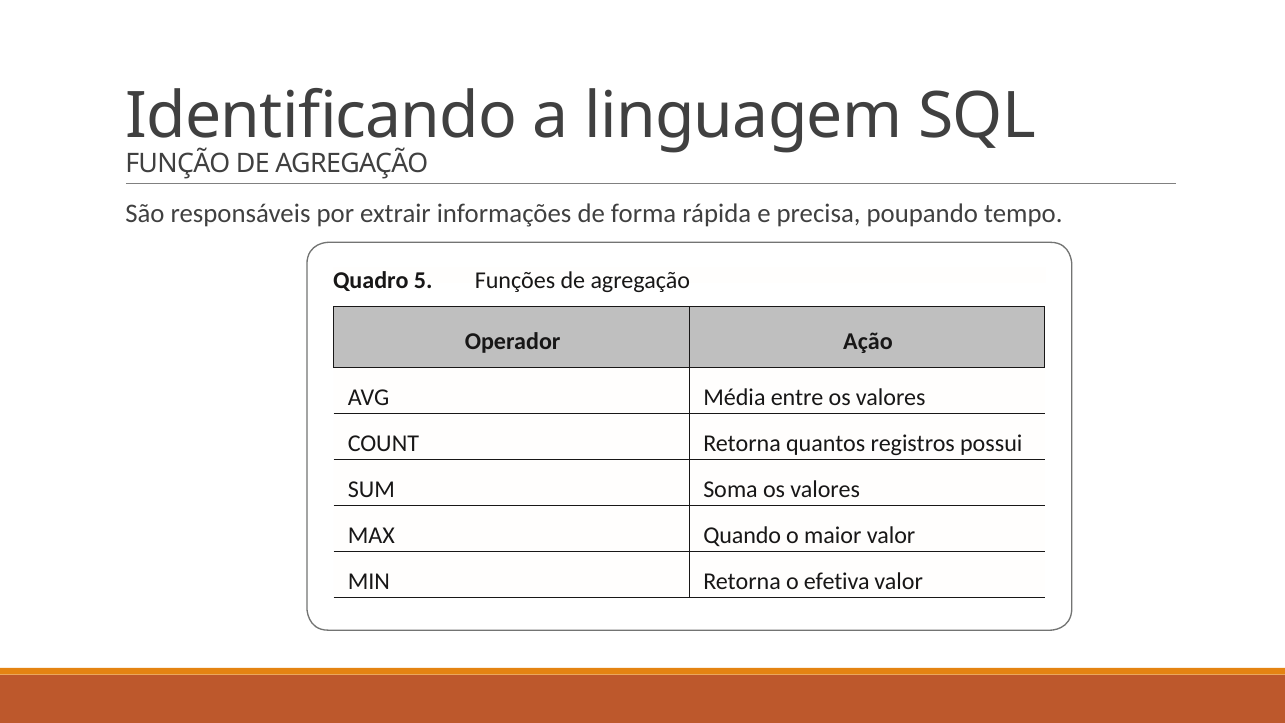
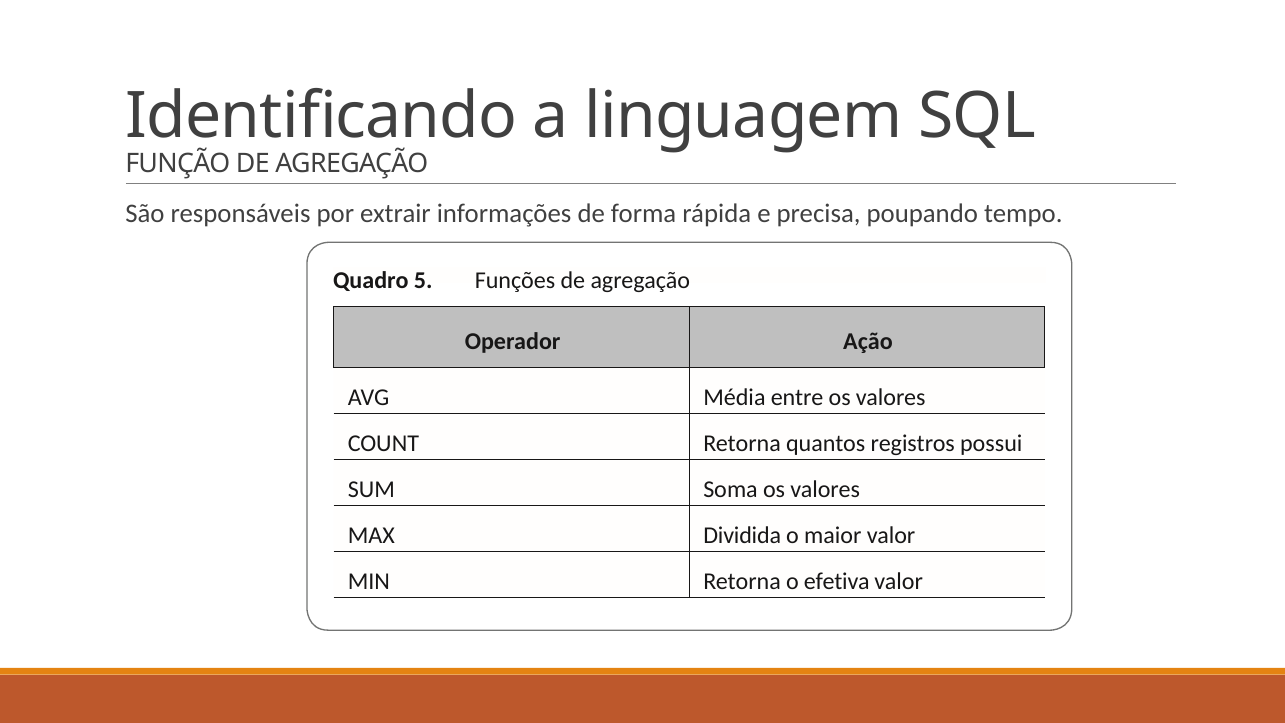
Quando: Quando -> Dividida
